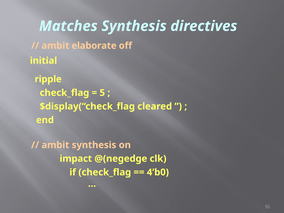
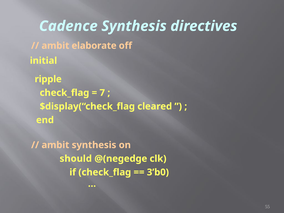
Matches: Matches -> Cadence
5: 5 -> 7
impact: impact -> should
4’b0: 4’b0 -> 3’b0
